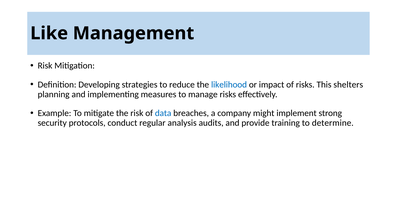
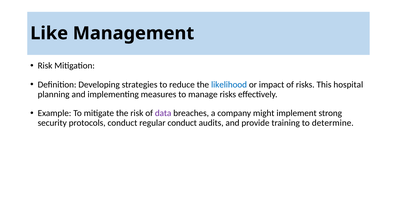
shelters: shelters -> hospital
data colour: blue -> purple
regular analysis: analysis -> conduct
